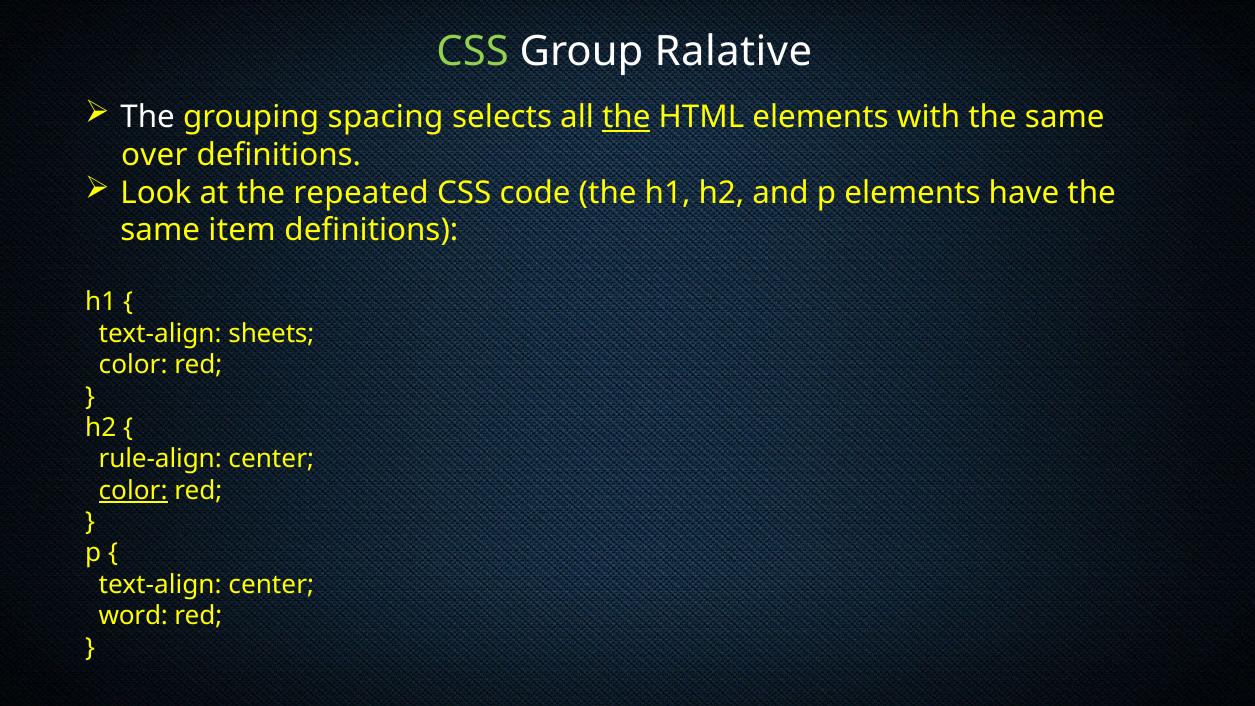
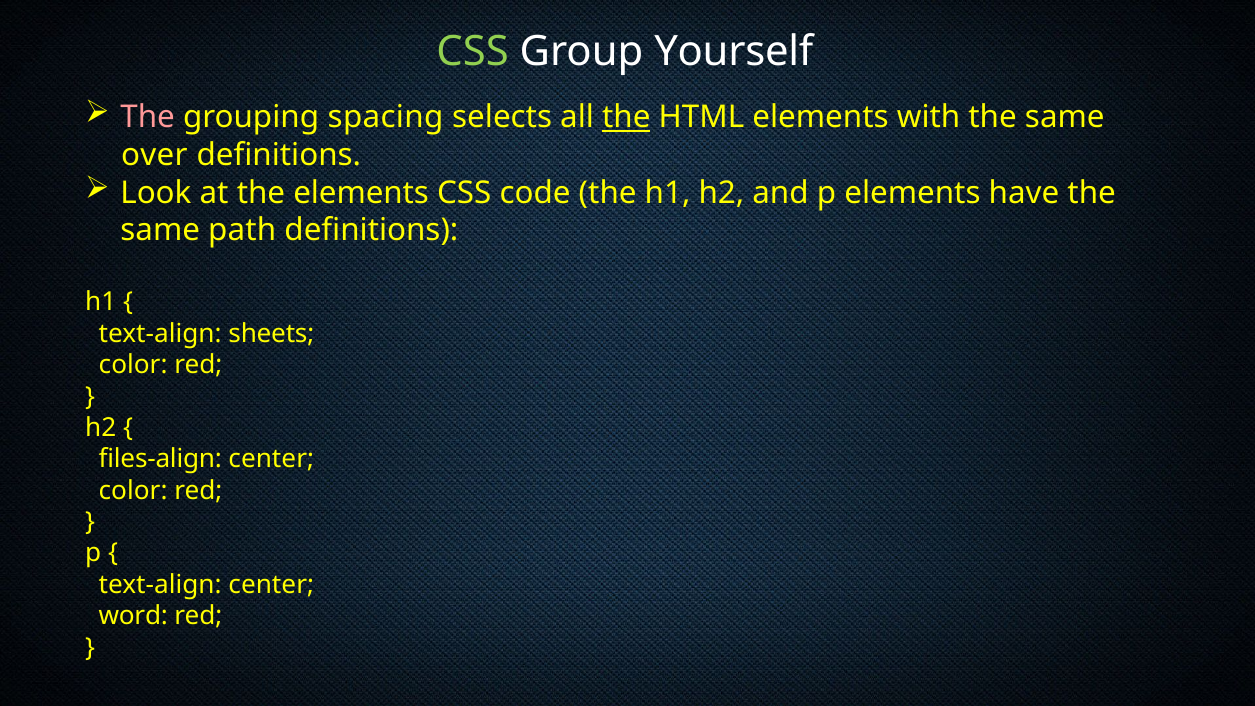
Ralative: Ralative -> Yourself
The at (148, 117) colour: white -> pink
the repeated: repeated -> elements
item: item -> path
rule-align: rule-align -> files-align
color at (133, 491) underline: present -> none
